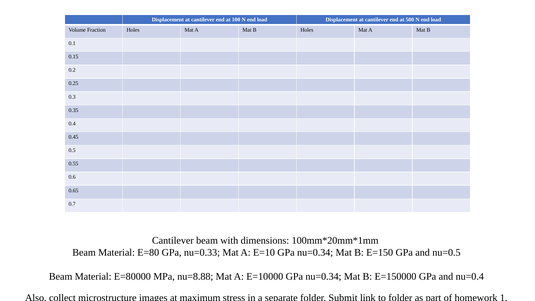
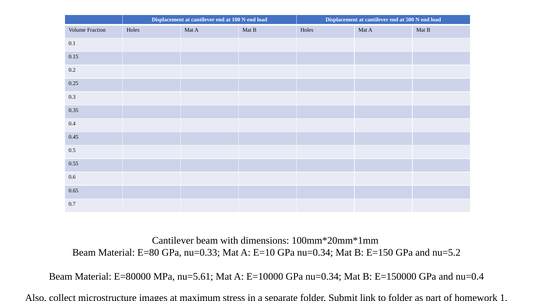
nu=0.5: nu=0.5 -> nu=5.2
nu=8.88: nu=8.88 -> nu=5.61
